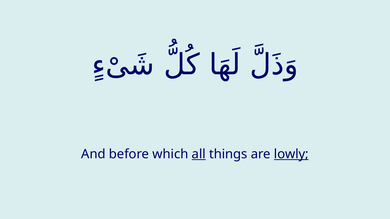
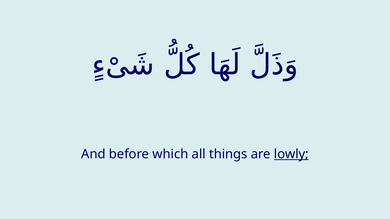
all underline: present -> none
